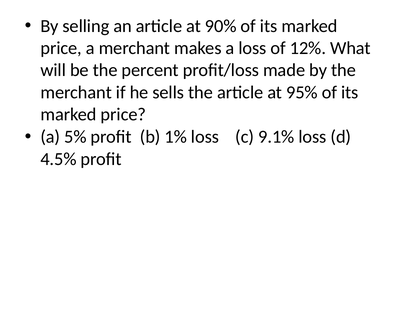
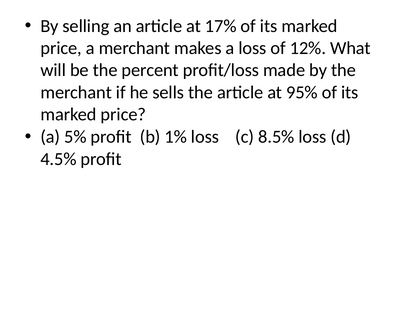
90%: 90% -> 17%
9.1%: 9.1% -> 8.5%
